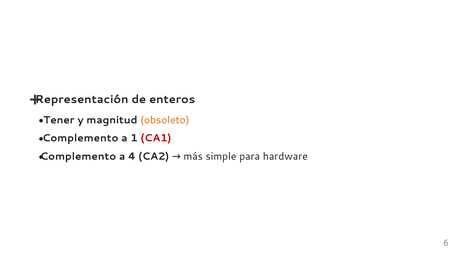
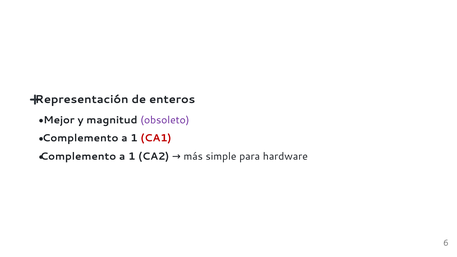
Tener: Tener -> Mejor
obsoleto colour: orange -> purple
4 at (132, 156): 4 -> 1
